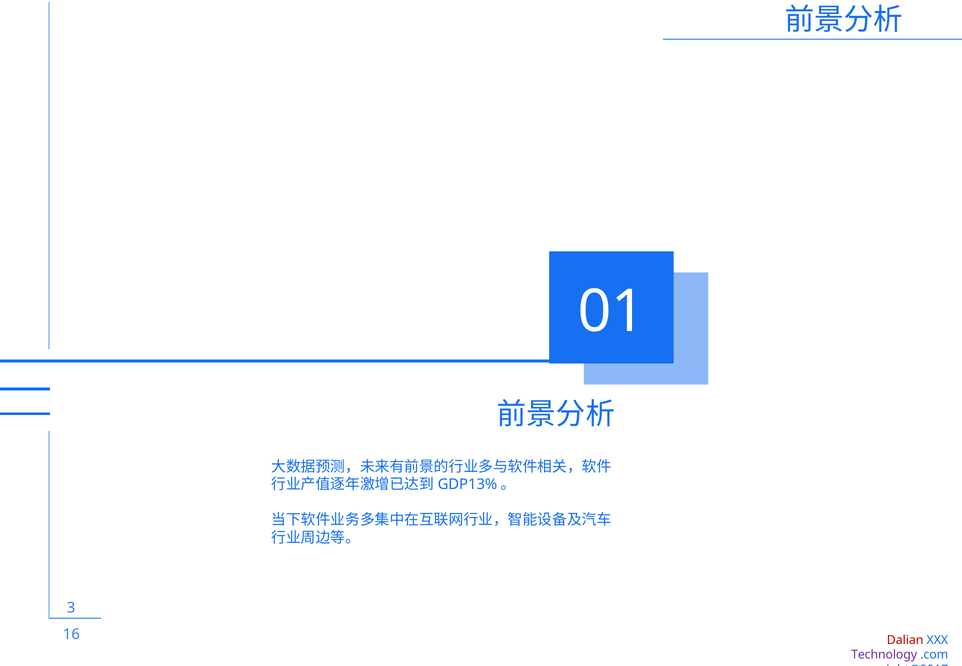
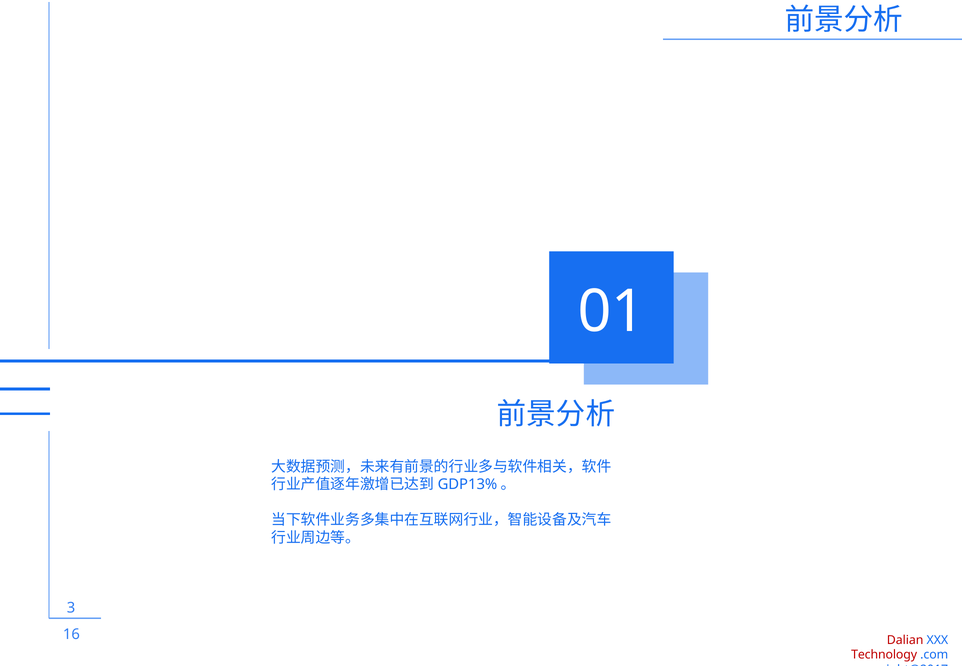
Technology colour: purple -> red
